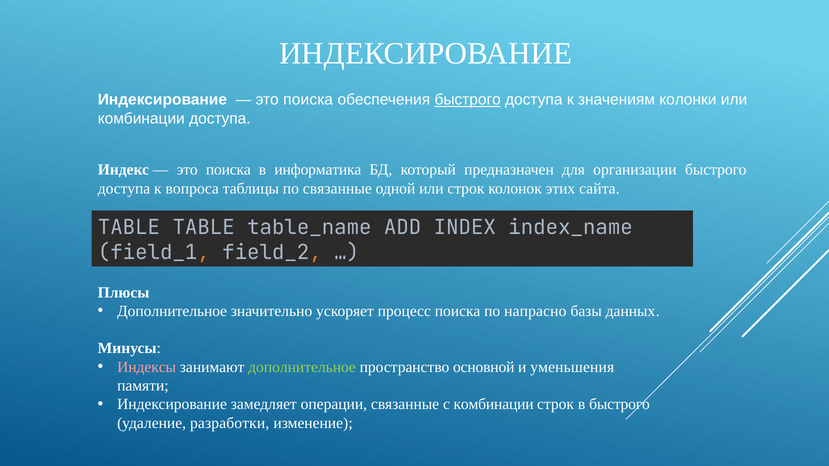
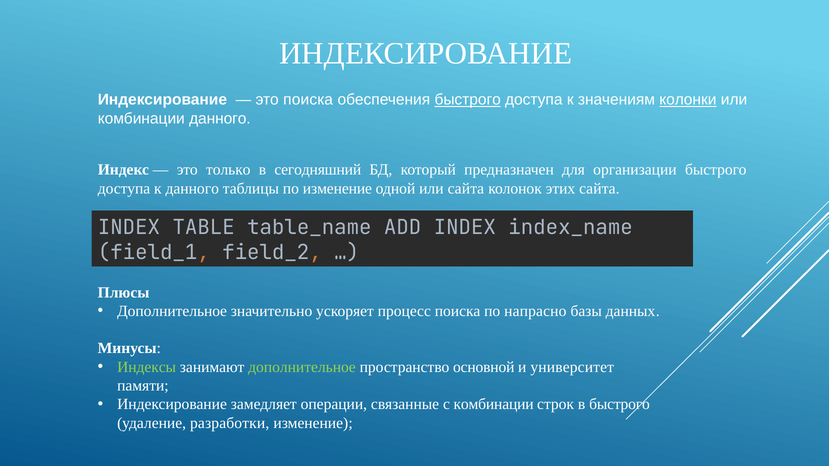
колонки underline: none -> present
комбинации доступа: доступа -> данного
поиска at (228, 170): поиска -> только
информатика: информатика -> сегодняшний
к вопроса: вопроса -> данного
по связанные: связанные -> изменение
или строк: строк -> сайта
TABLE at (129, 228): TABLE -> INDEX
Индексы colour: pink -> light green
уменьшения: уменьшения -> университет
